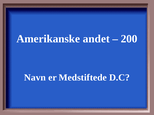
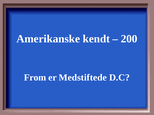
andet: andet -> kendt
Navn: Navn -> From
